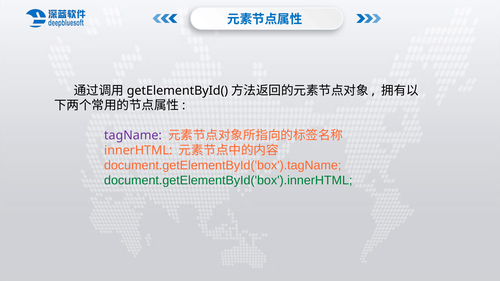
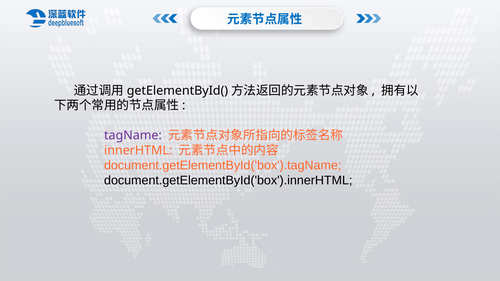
document.getElementById('box').innerHTML colour: green -> black
